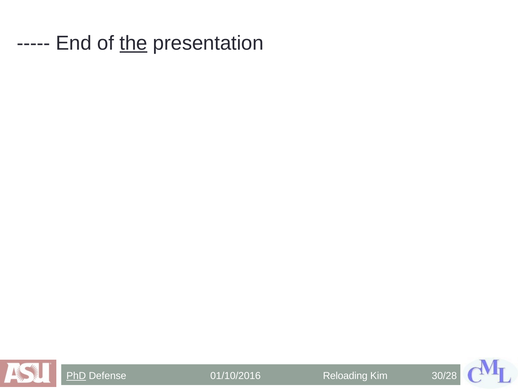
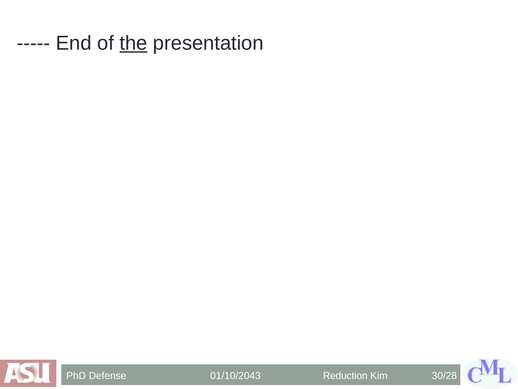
PhD underline: present -> none
01/10/2016: 01/10/2016 -> 01/10/2043
Reloading: Reloading -> Reduction
